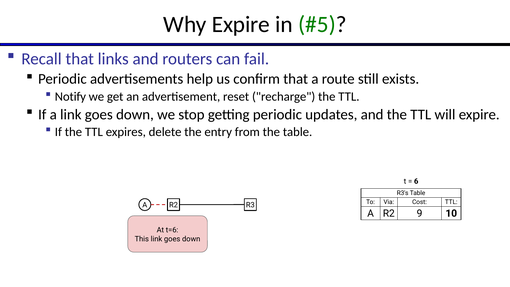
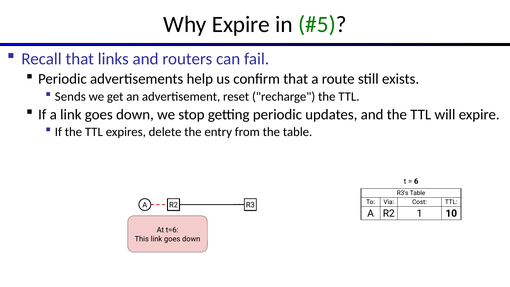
Notify: Notify -> Sends
9: 9 -> 1
